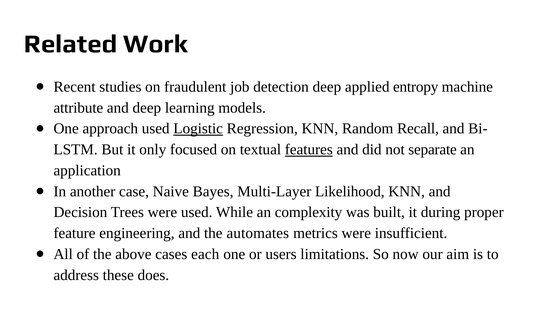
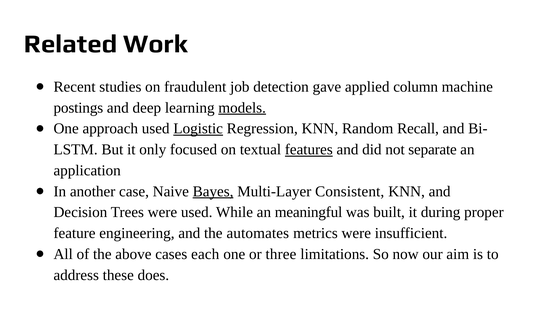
detection deep: deep -> gave
entropy: entropy -> column
attribute: attribute -> postings
models underline: none -> present
Bayes underline: none -> present
Likelihood: Likelihood -> Consistent
complexity: complexity -> meaningful
users: users -> three
